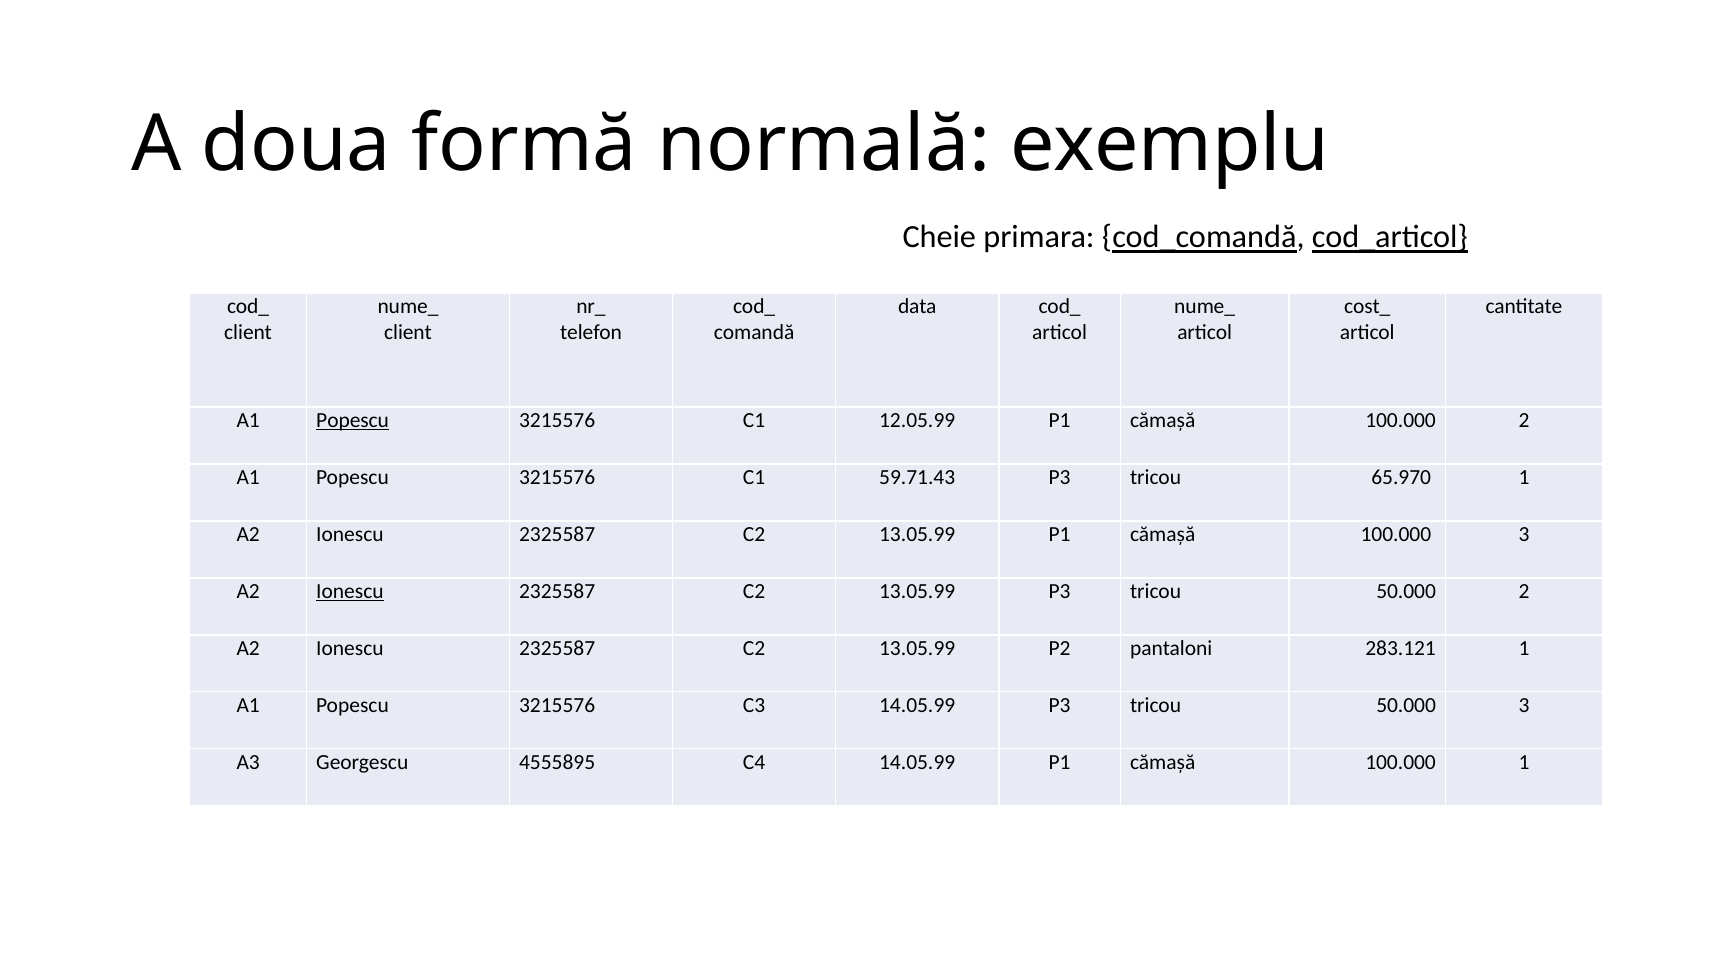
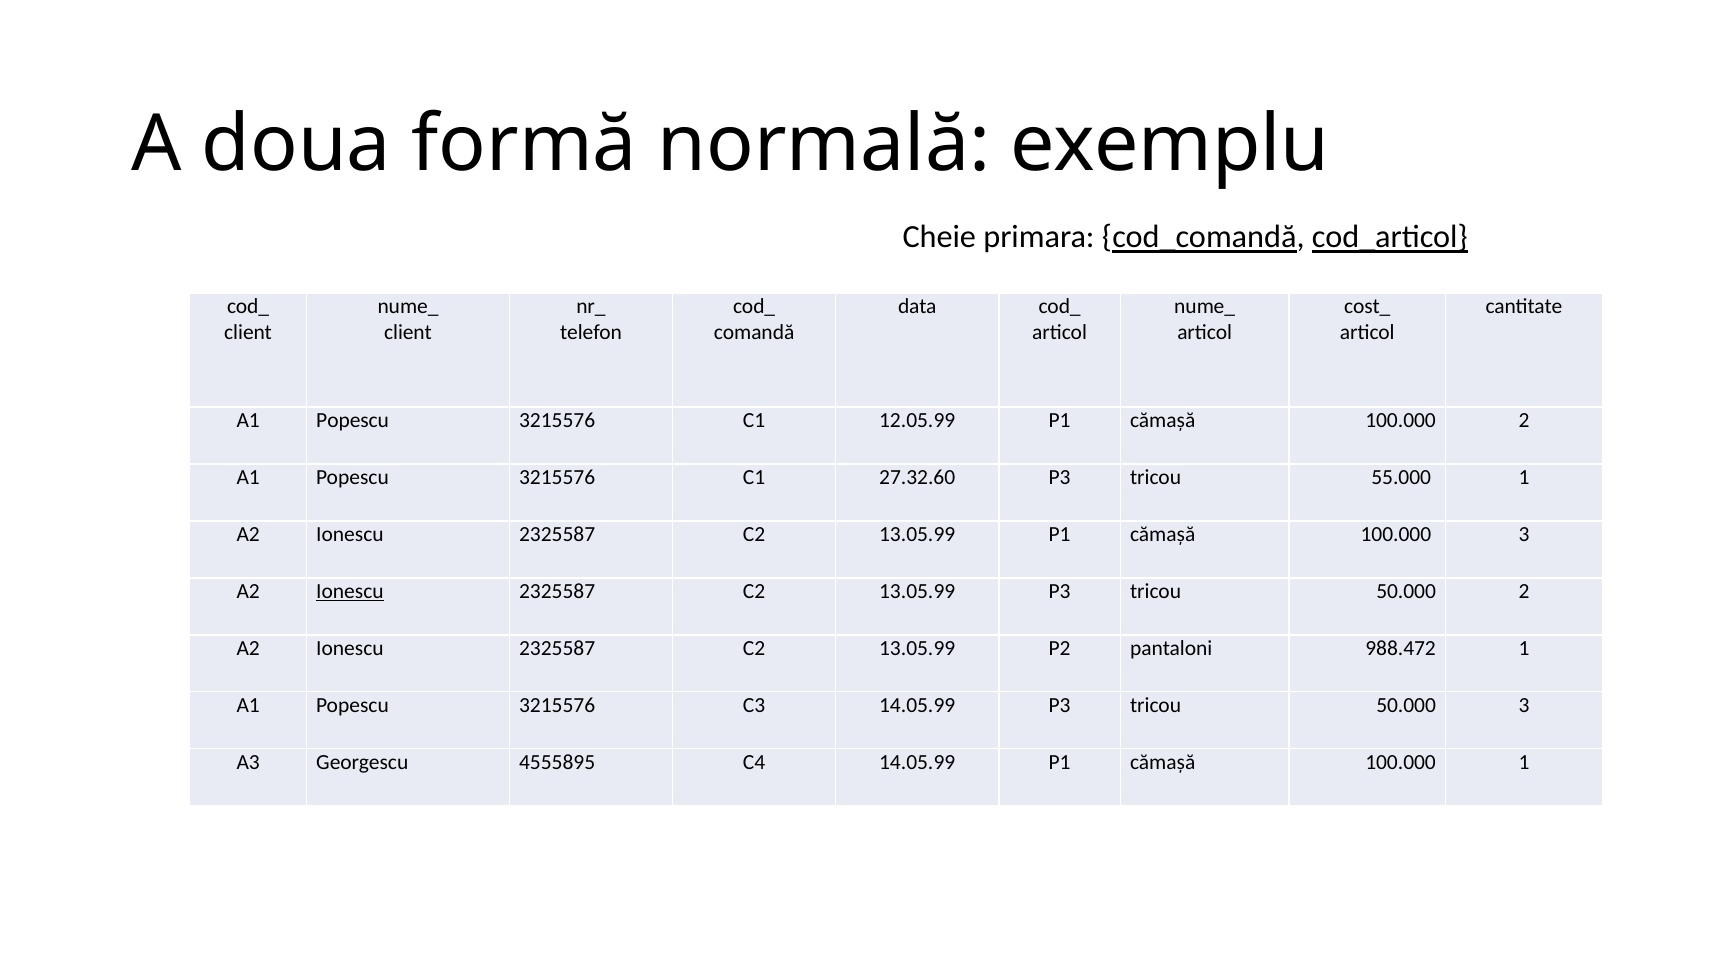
Popescu at (353, 421) underline: present -> none
59.71.43: 59.71.43 -> 27.32.60
65.970: 65.970 -> 55.000
283.121: 283.121 -> 988.472
